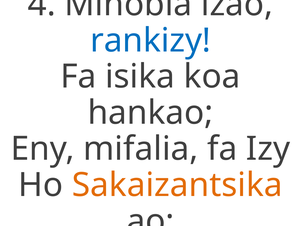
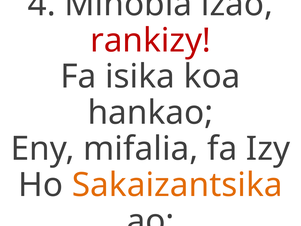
rankizy colour: blue -> red
